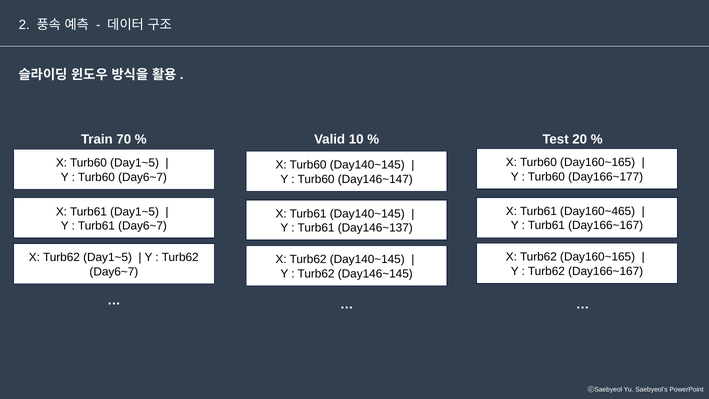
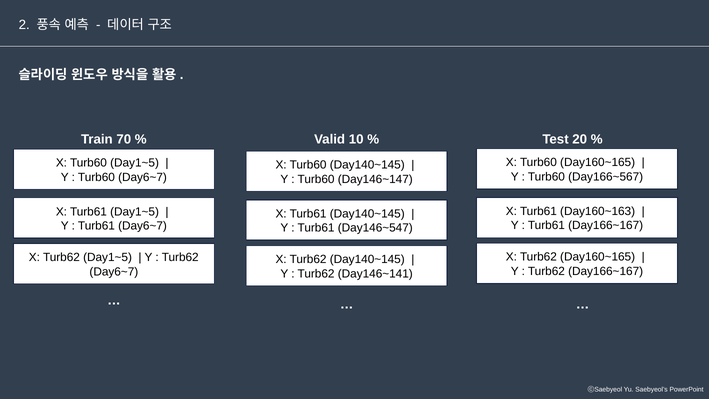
Day166~177: Day166~177 -> Day166~567
Day160~465: Day160~465 -> Day160~163
Day146~137: Day146~137 -> Day146~547
Day146~145: Day146~145 -> Day146~141
